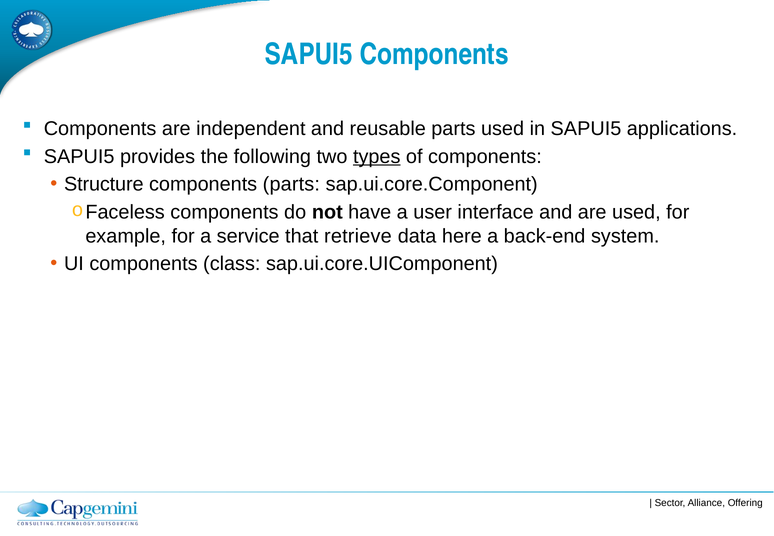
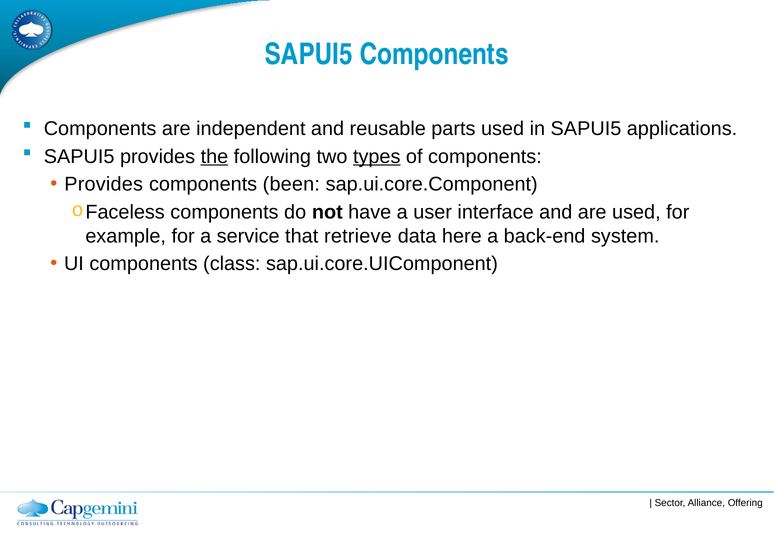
the underline: none -> present
Structure at (104, 184): Structure -> Provides
components parts: parts -> been
